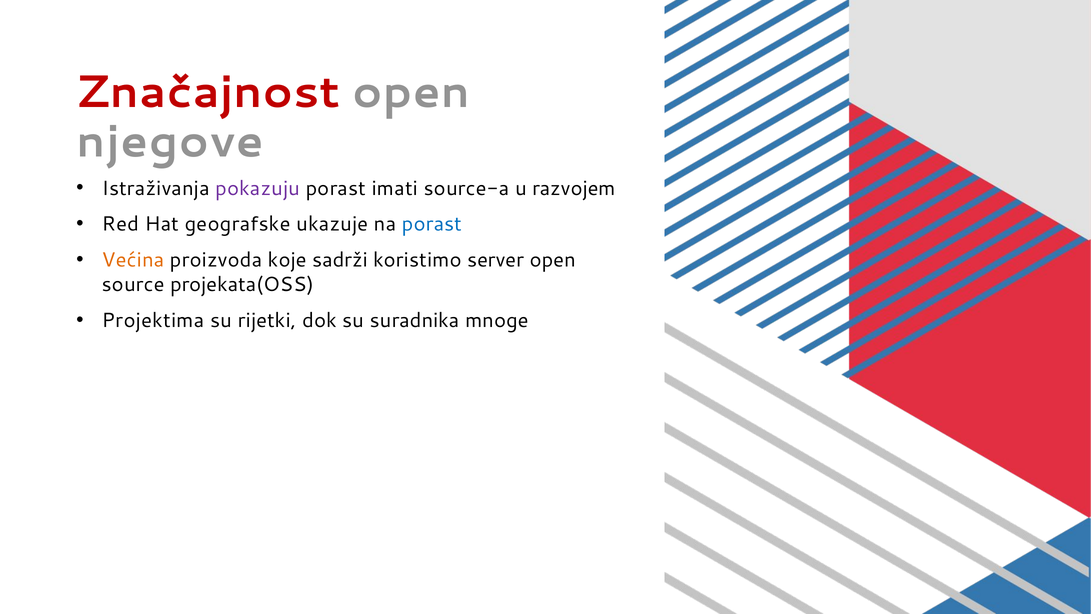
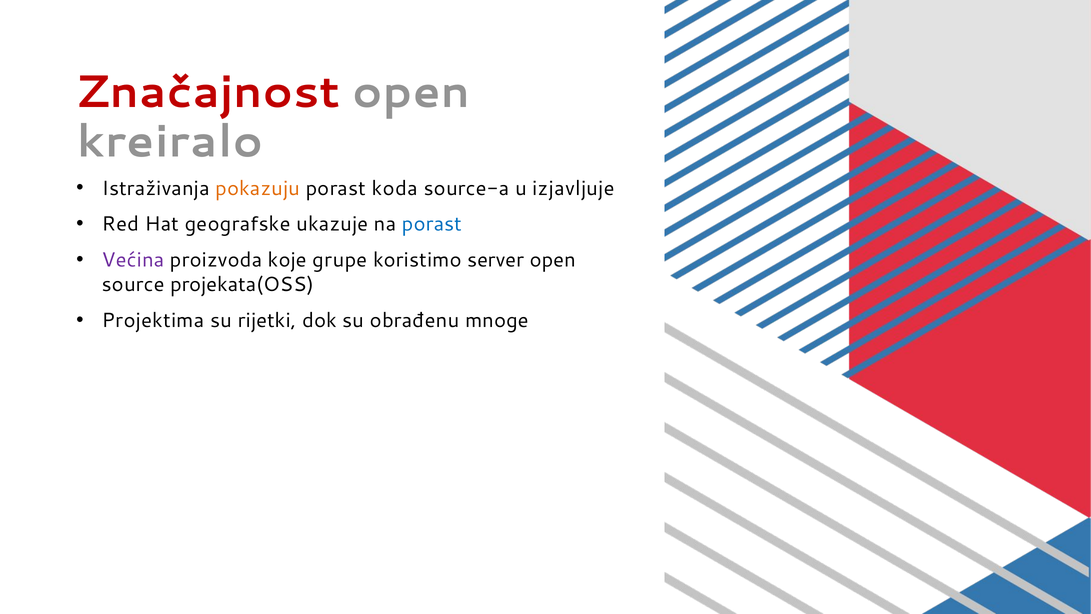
njegove: njegove -> kreiralo
pokazuju colour: purple -> orange
imati: imati -> koda
razvojem: razvojem -> izjavljuje
Većina colour: orange -> purple
sadrži: sadrži -> grupe
suradnika: suradnika -> obrađenu
